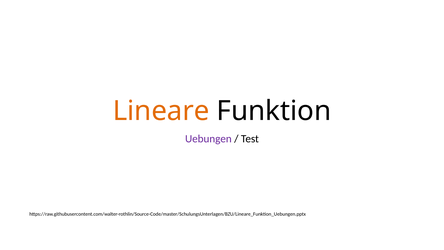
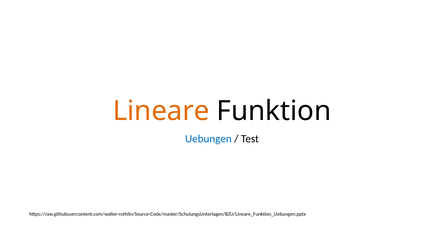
Uebungen colour: purple -> blue
